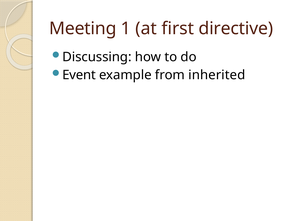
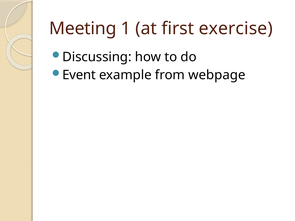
directive: directive -> exercise
inherited: inherited -> webpage
